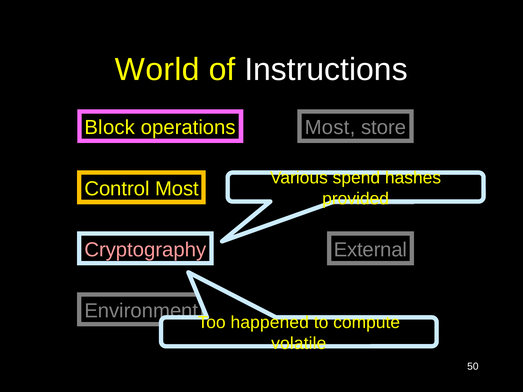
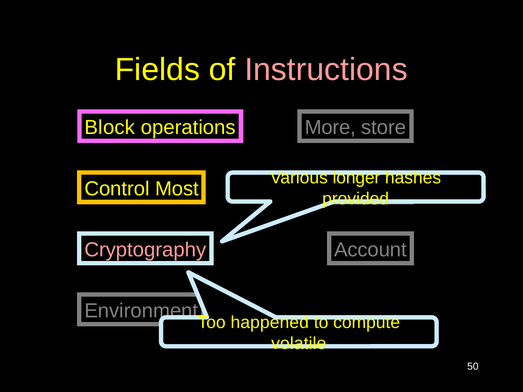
World: World -> Fields
Instructions colour: white -> pink
Most at (330, 128): Most -> More
spend: spend -> longer
External: External -> Account
